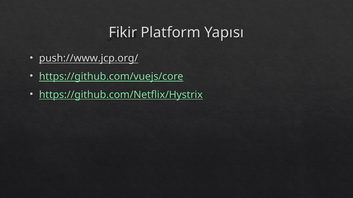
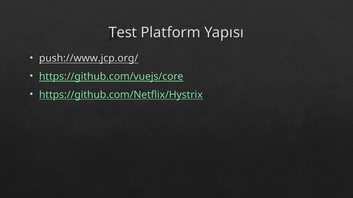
Fikir: Fikir -> Test
